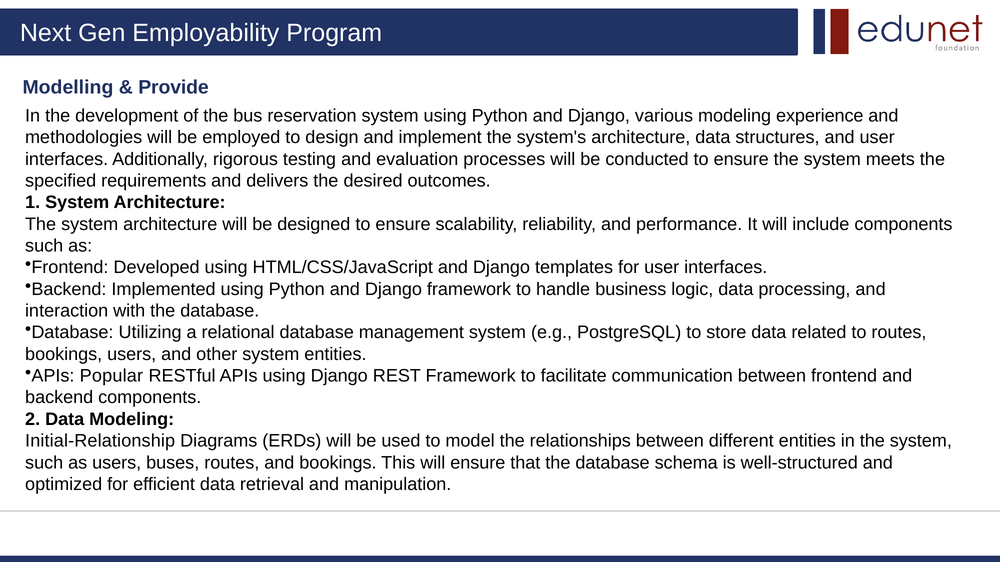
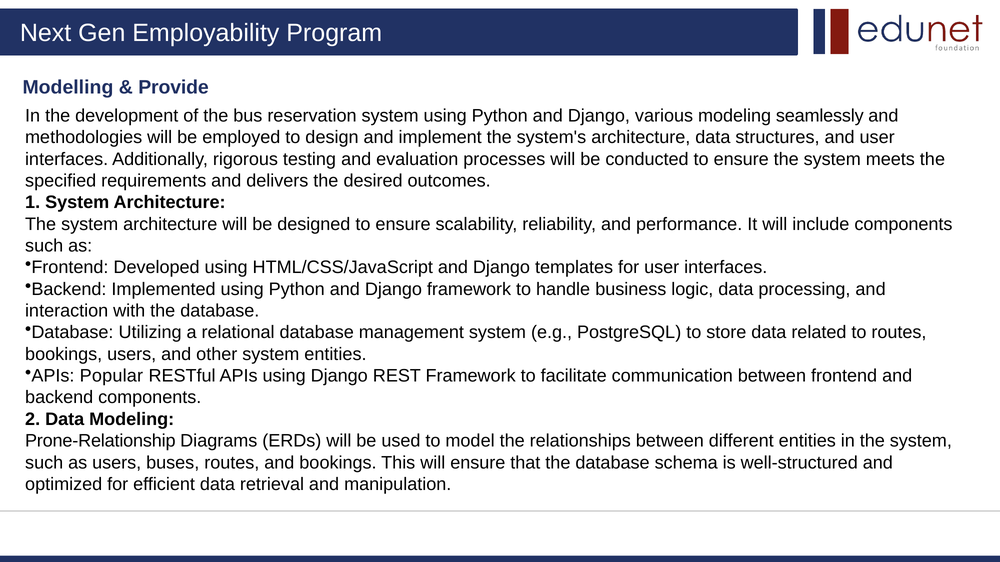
experience: experience -> seamlessly
Initial-Relationship: Initial-Relationship -> Prone-Relationship
